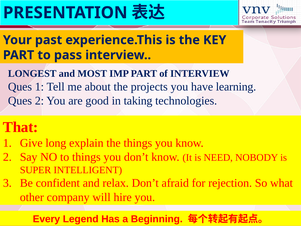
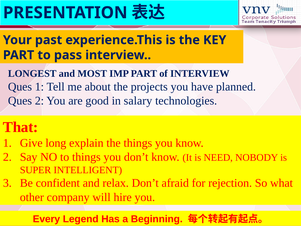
learning: learning -> planned
taking: taking -> salary
